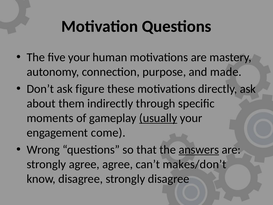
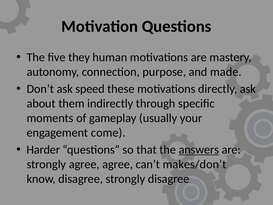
five your: your -> they
figure: figure -> speed
usually underline: present -> none
Wrong: Wrong -> Harder
